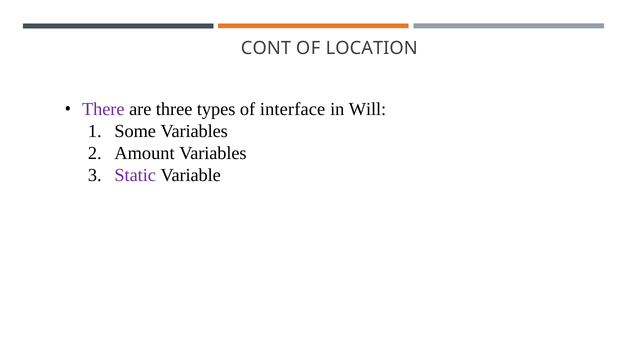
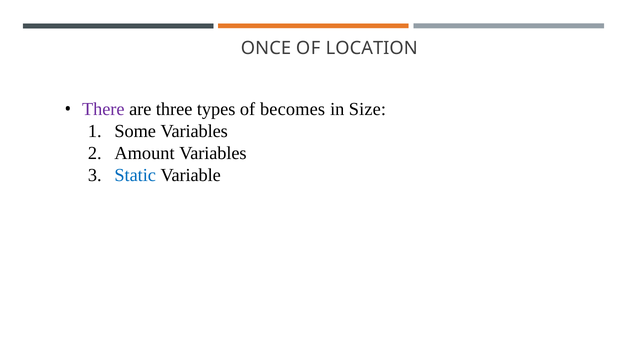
CONT: CONT -> ONCE
interface: interface -> becomes
Will: Will -> Size
Static colour: purple -> blue
